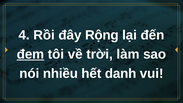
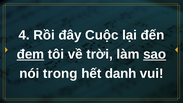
Rộng: Rộng -> Cuộc
sao underline: none -> present
nhiều: nhiều -> trong
